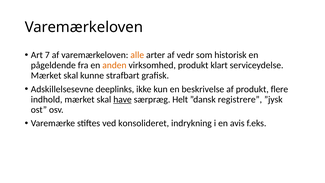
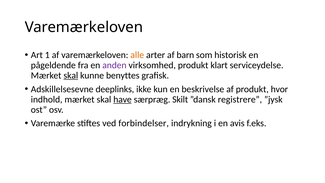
7: 7 -> 1
vedr: vedr -> barn
anden colour: orange -> purple
skal at (71, 75) underline: none -> present
strafbart: strafbart -> benyttes
flere: flere -> hvor
Helt: Helt -> Skilt
konsolideret: konsolideret -> forbindelser
